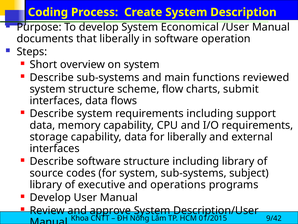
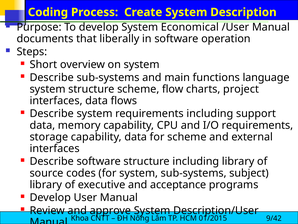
reviewed: reviewed -> language
submit: submit -> project
for liberally: liberally -> scheme
operations: operations -> acceptance
